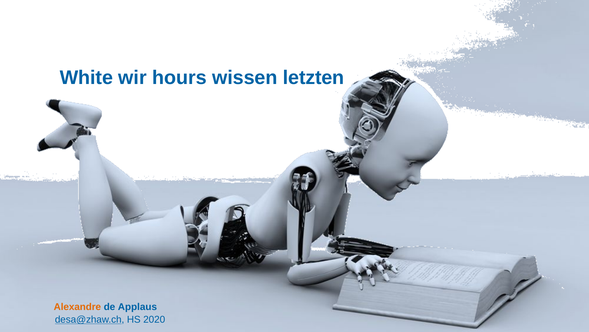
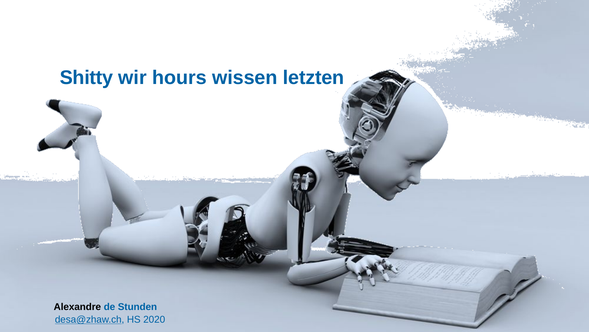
White: White -> Shitty
Alexandre colour: orange -> black
Applaus: Applaus -> Stunden
